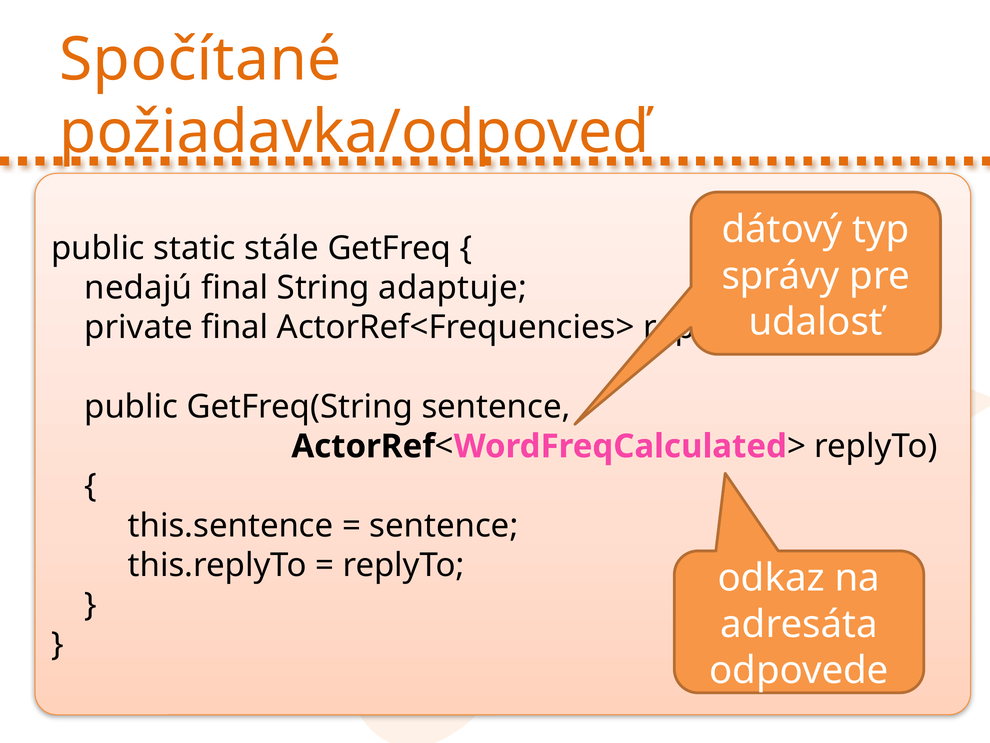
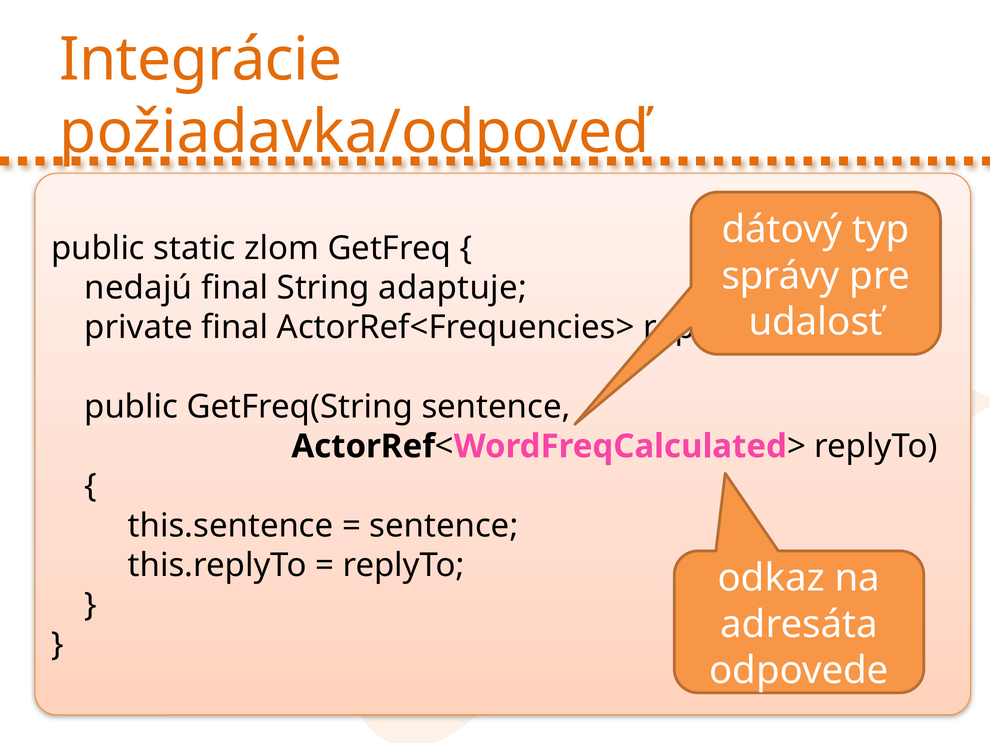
Spočítané: Spočítané -> Integrácie
stále: stále -> zlom
